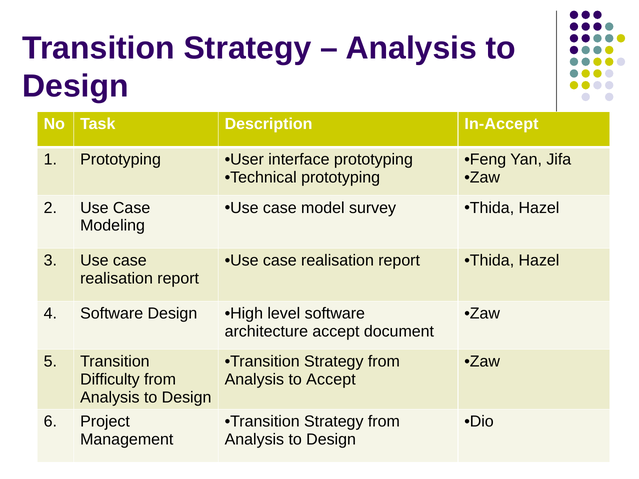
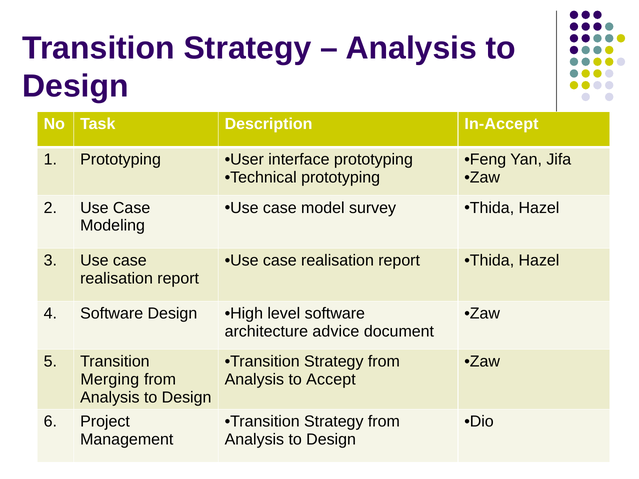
architecture accept: accept -> advice
Difficulty: Difficulty -> Merging
